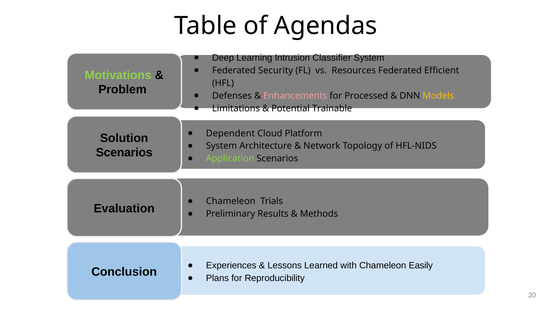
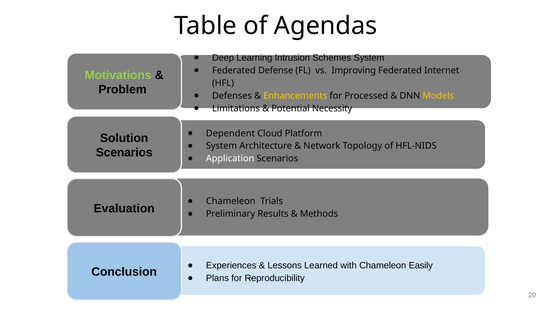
Classifier: Classifier -> Schemes
Security: Security -> Defense
Resources: Resources -> Improving
Efficient: Efficient -> Internet
Enhancements colour: pink -> yellow
Trainable: Trainable -> Necessity
Application colour: light green -> white
